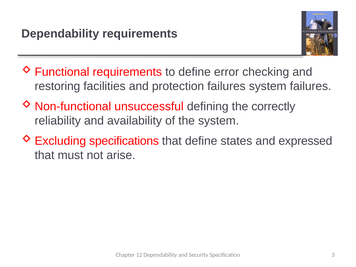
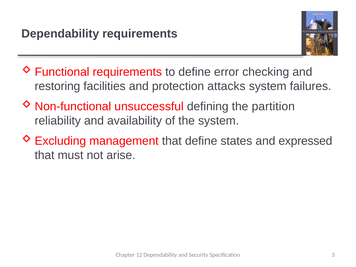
protection failures: failures -> attacks
correctly: correctly -> partition
specifications: specifications -> management
